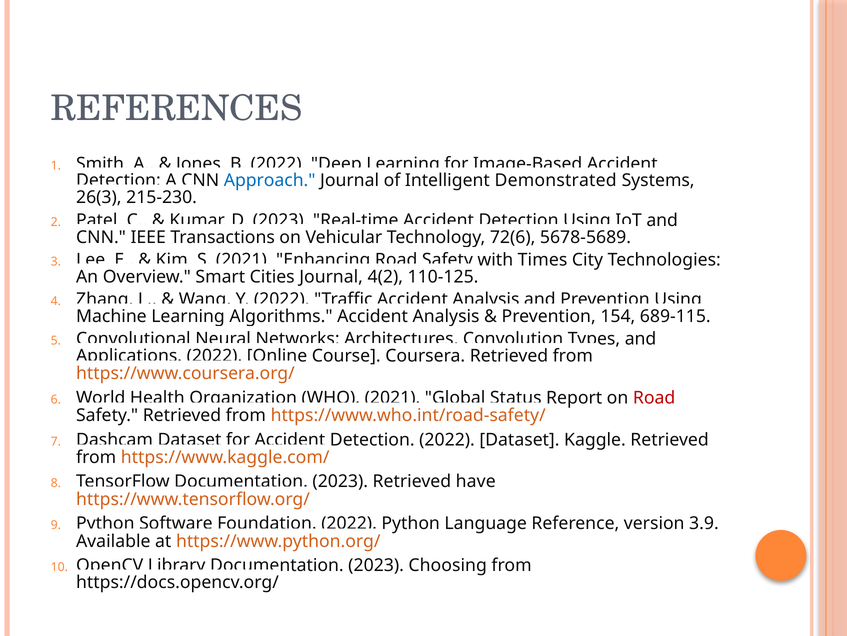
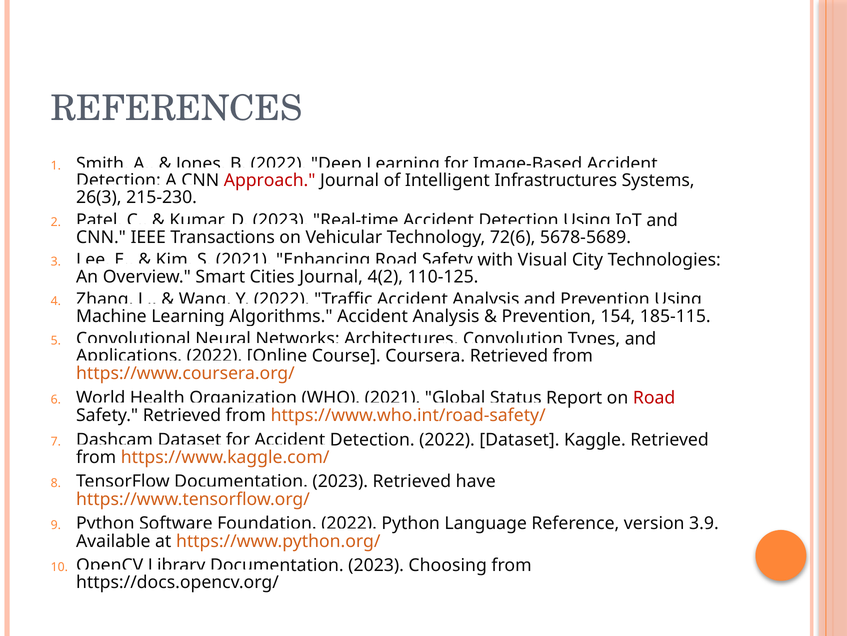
Approach colour: blue -> red
Demonstrated: Demonstrated -> Infrastructures
Times: Times -> Visual
689-115: 689-115 -> 185-115
